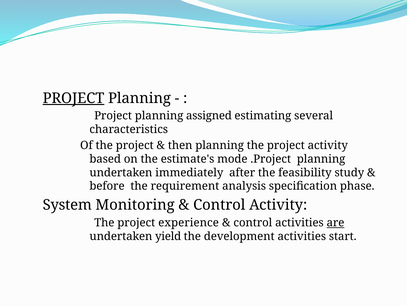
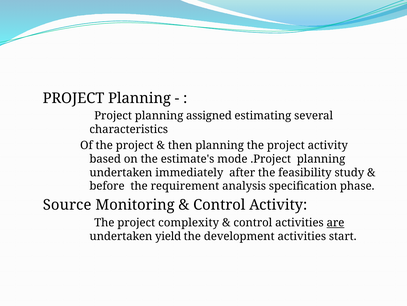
PROJECT at (74, 98) underline: present -> none
System: System -> Source
experience: experience -> complexity
